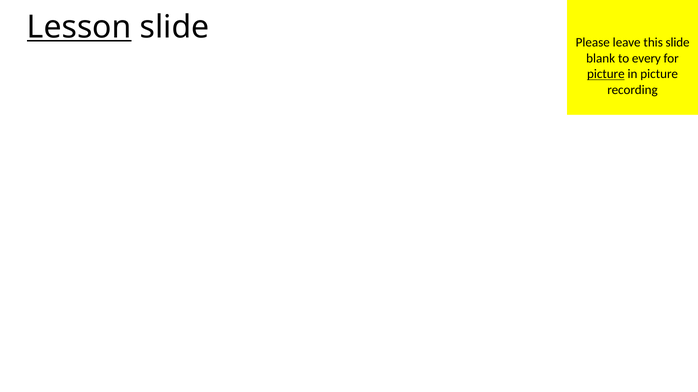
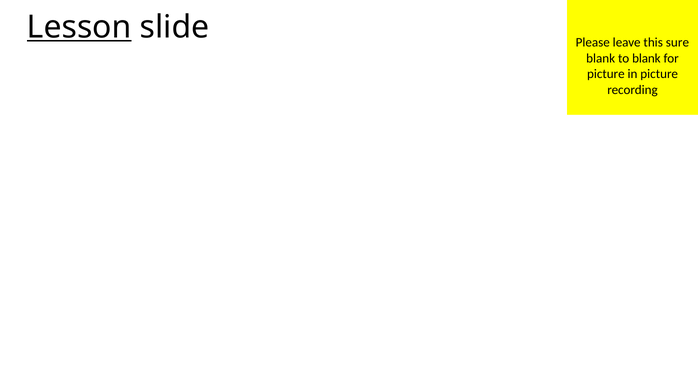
this slide: slide -> sure
to every: every -> blank
picture at (606, 74) underline: present -> none
